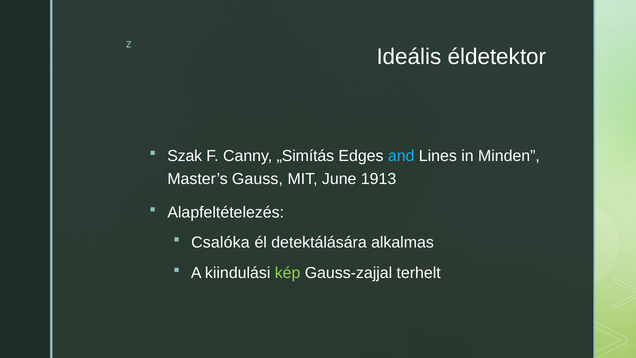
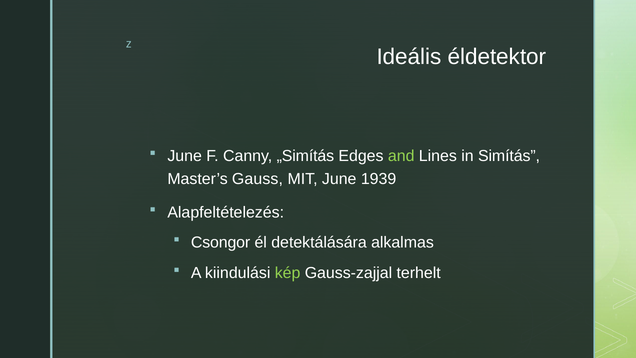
Szak at (185, 156): Szak -> June
and colour: light blue -> light green
Minden: Minden -> Simítás
1913: 1913 -> 1939
Csalóka: Csalóka -> Csongor
